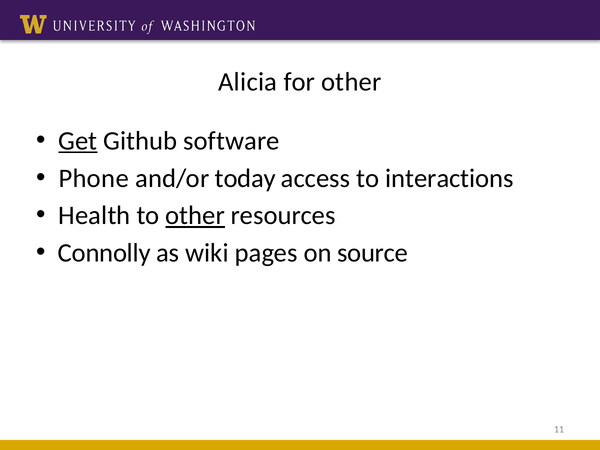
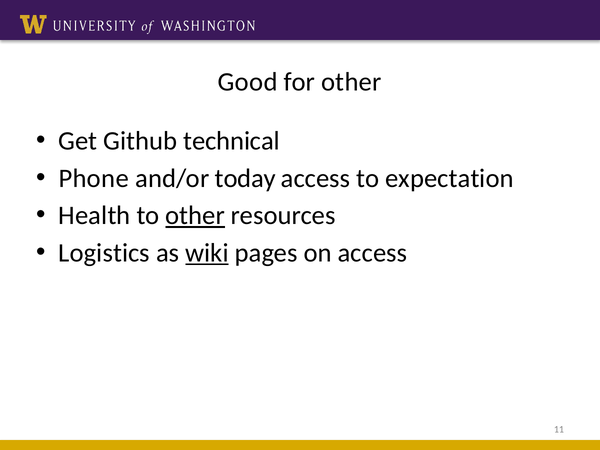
Alicia: Alicia -> Good
Get underline: present -> none
software: software -> technical
interactions: interactions -> expectation
Connolly: Connolly -> Logistics
wiki underline: none -> present
on source: source -> access
